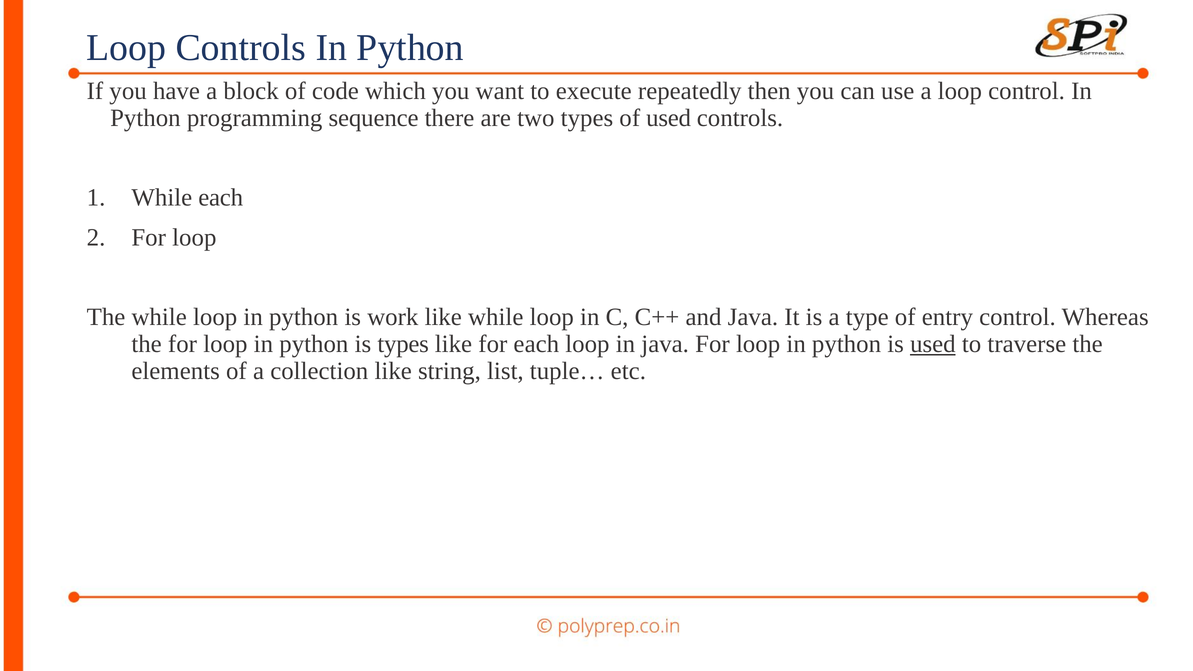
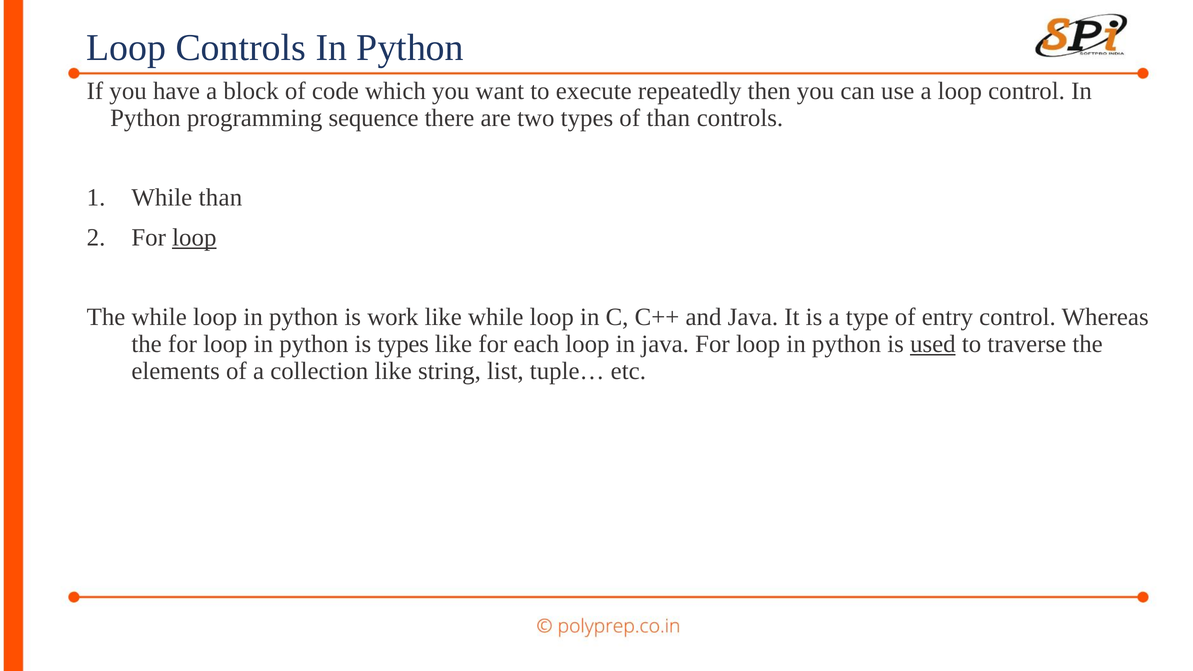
of used: used -> than
While each: each -> than
loop at (194, 238) underline: none -> present
